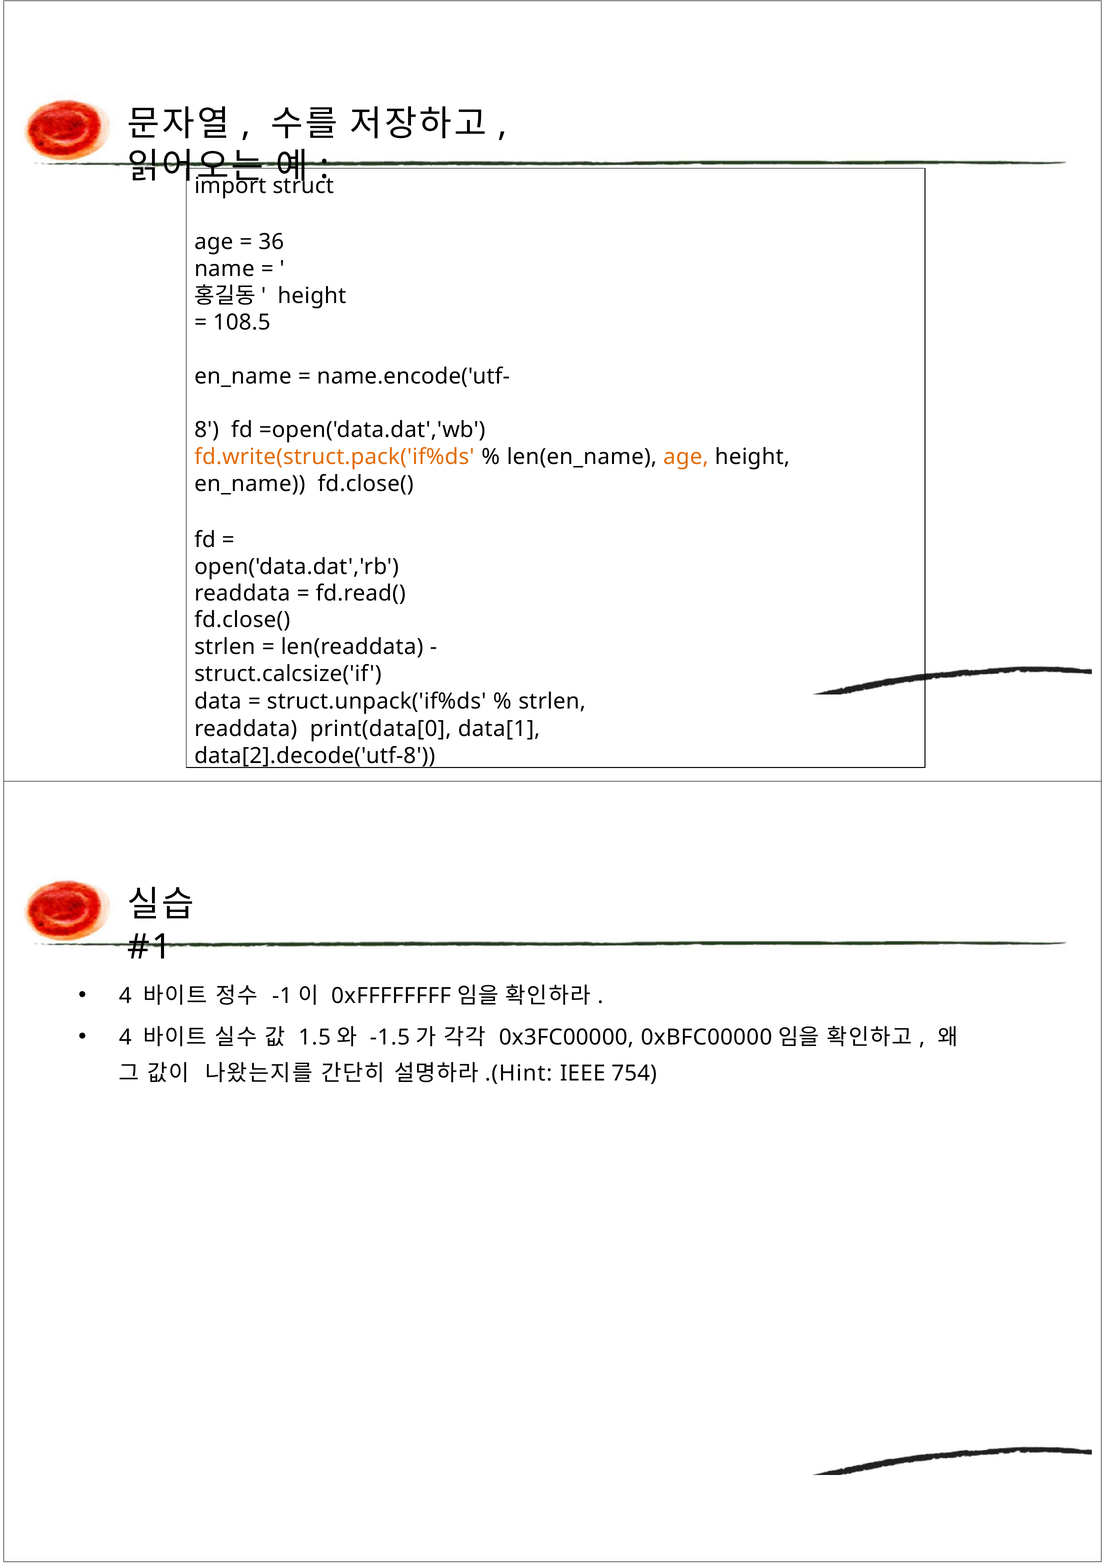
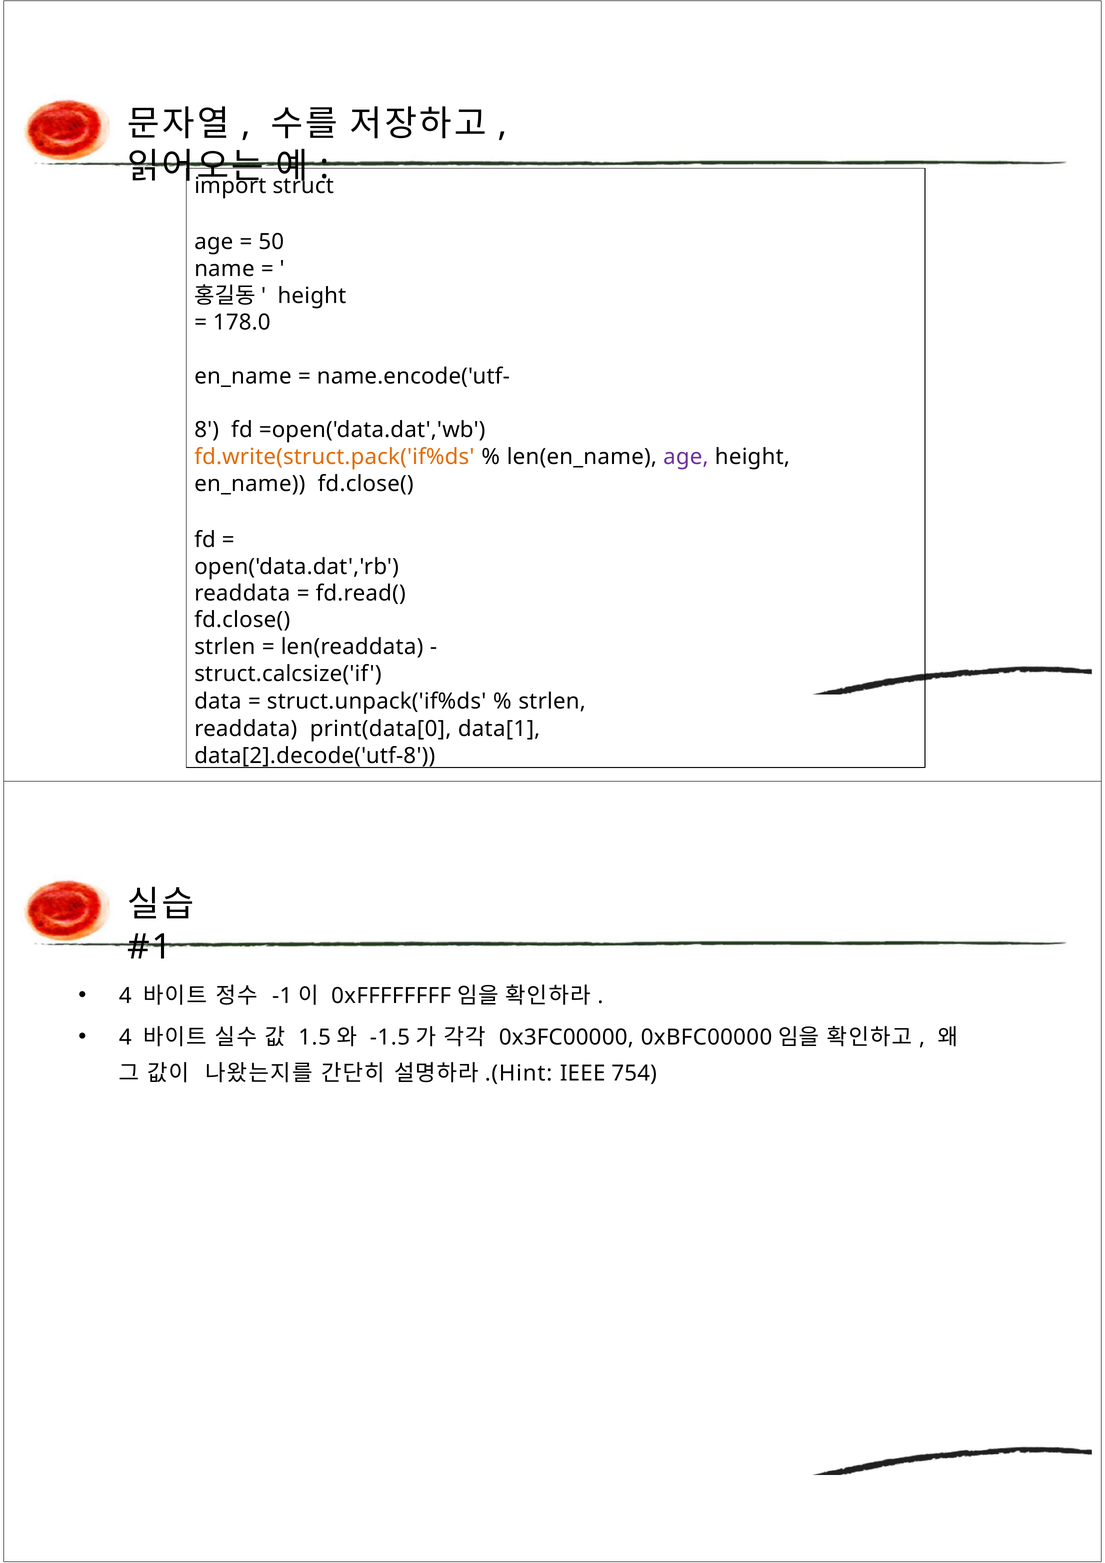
36: 36 -> 50
108.5: 108.5 -> 178.0
age at (686, 457) colour: orange -> purple
